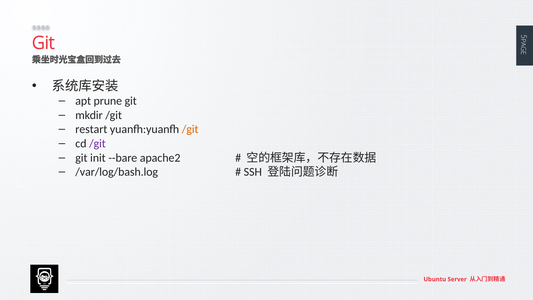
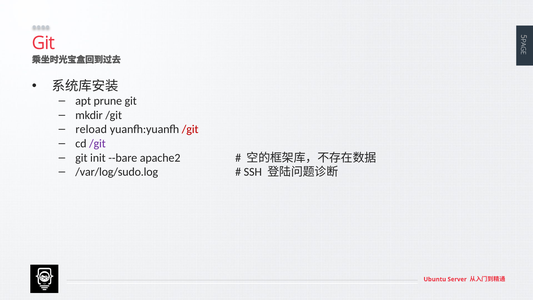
restart: restart -> reload
/git at (190, 129) colour: orange -> red
/var/log/bash.log: /var/log/bash.log -> /var/log/sudo.log
